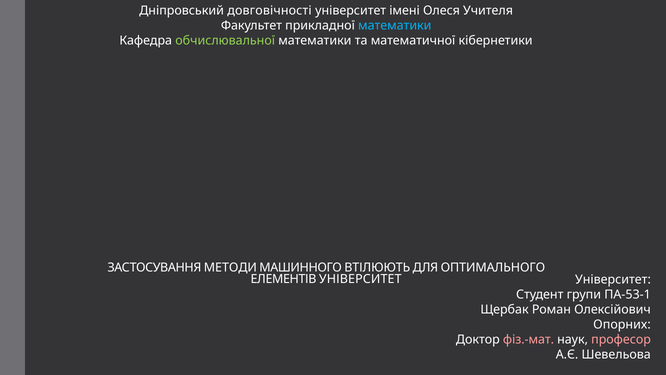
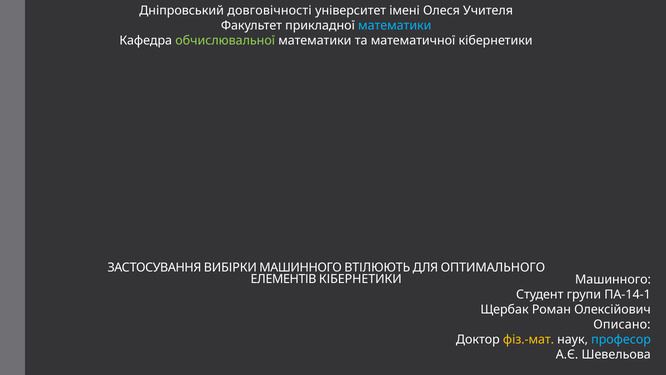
МЕТОДИ: МЕТОДИ -> ВИБІРКИ
ЕЛЕМЕНТІВ УНІВЕРСИТЕТ: УНІВЕРСИТЕТ -> КІБЕРНЕТИКИ
Університет at (613, 279): Університет -> Машинного
ПА-53-1: ПА-53-1 -> ПА-14-1
Опорних: Опорних -> Описано
фіз.-мат colour: pink -> yellow
професор colour: pink -> light blue
